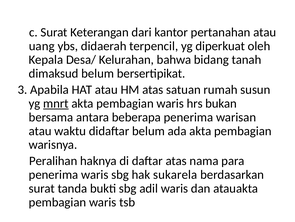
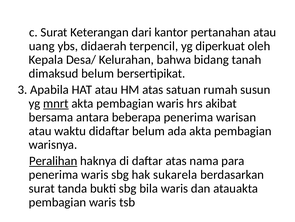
bukan: bukan -> akibat
Peralihan underline: none -> present
adil: adil -> bila
